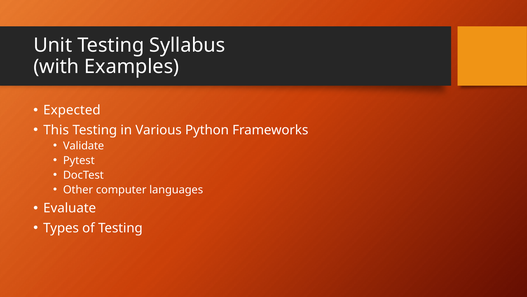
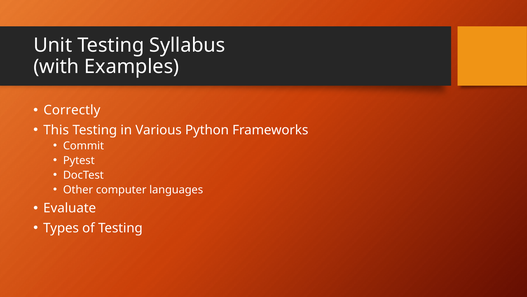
Expected: Expected -> Correctly
Validate: Validate -> Commit
